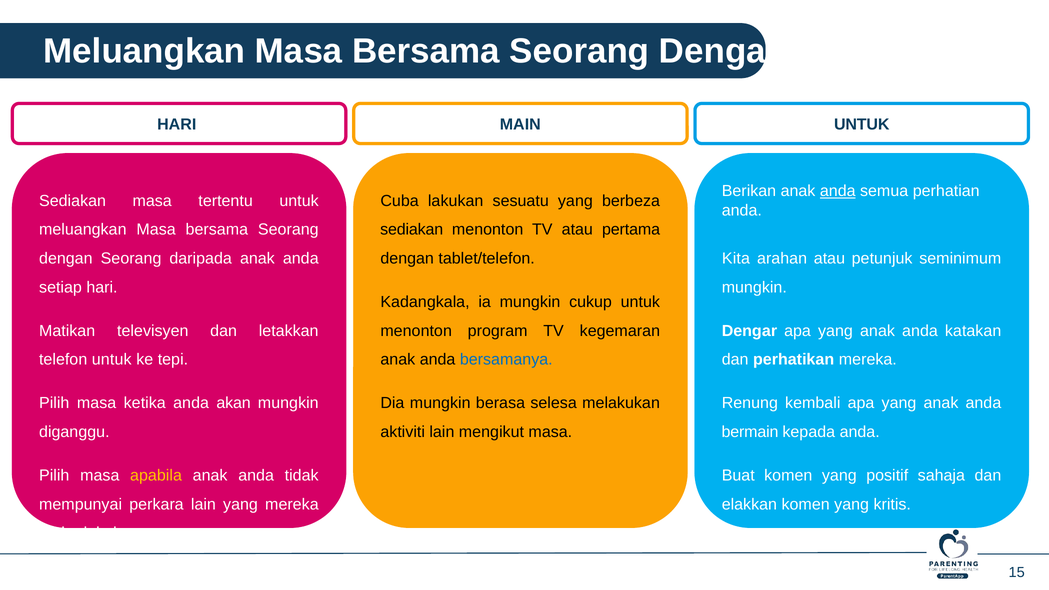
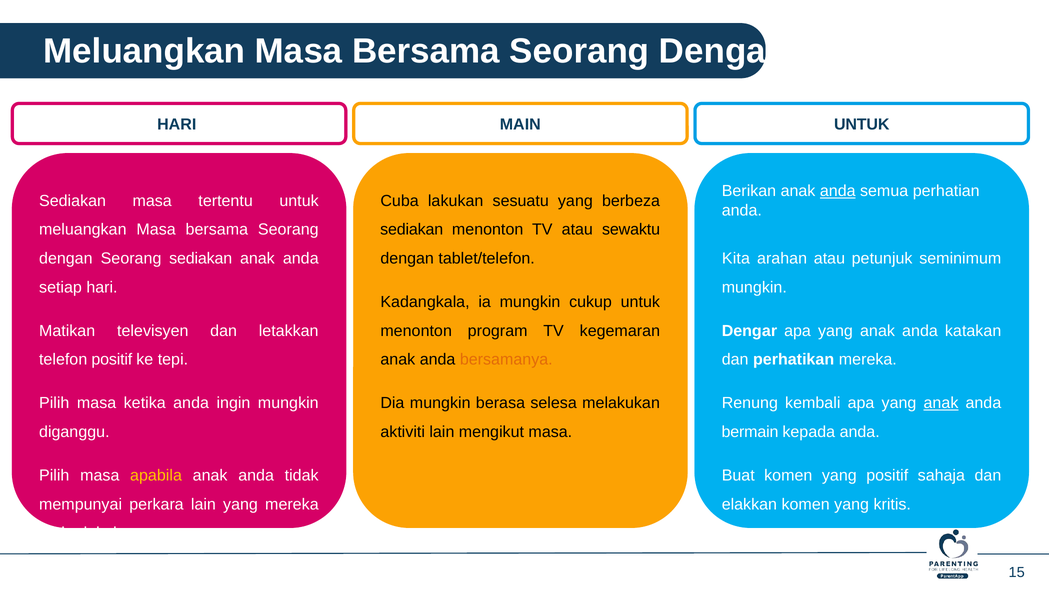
pertama: pertama -> sewaktu
Seorang daripada: daripada -> sediakan
telefon untuk: untuk -> positif
bersamanya colour: blue -> orange
akan: akan -> ingin
anak at (941, 403) underline: none -> present
